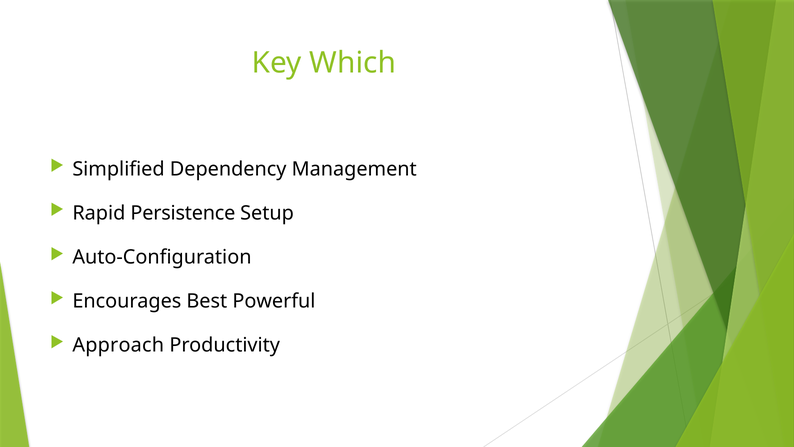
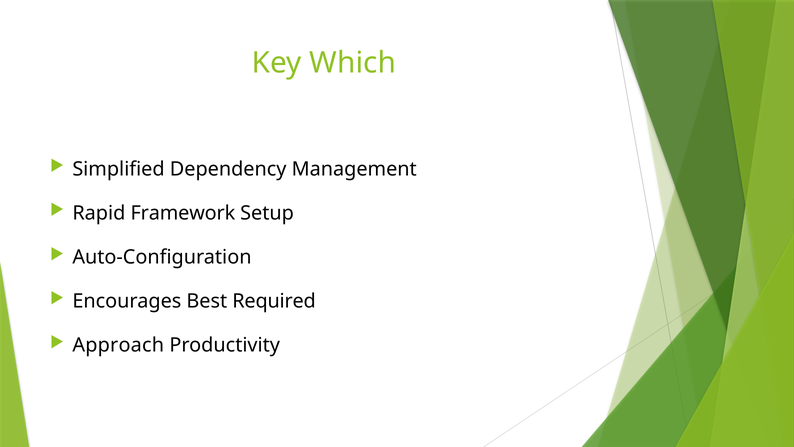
Persistence: Persistence -> Framework
Powerful: Powerful -> Required
